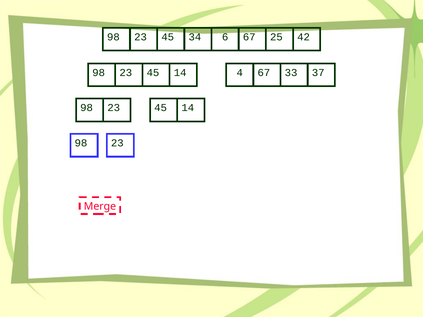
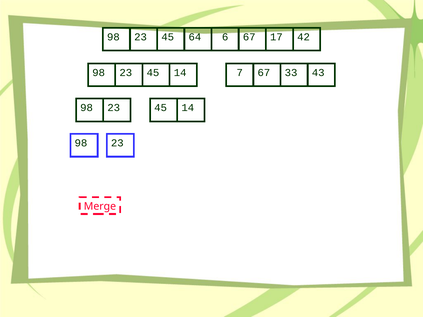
34: 34 -> 64
25: 25 -> 17
4: 4 -> 7
37: 37 -> 43
